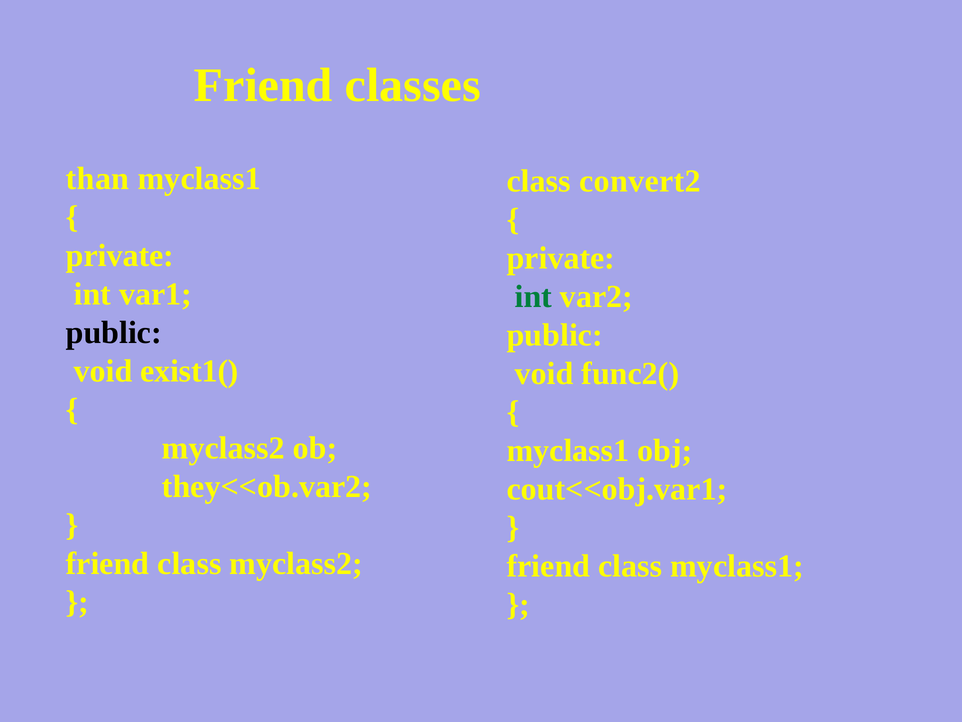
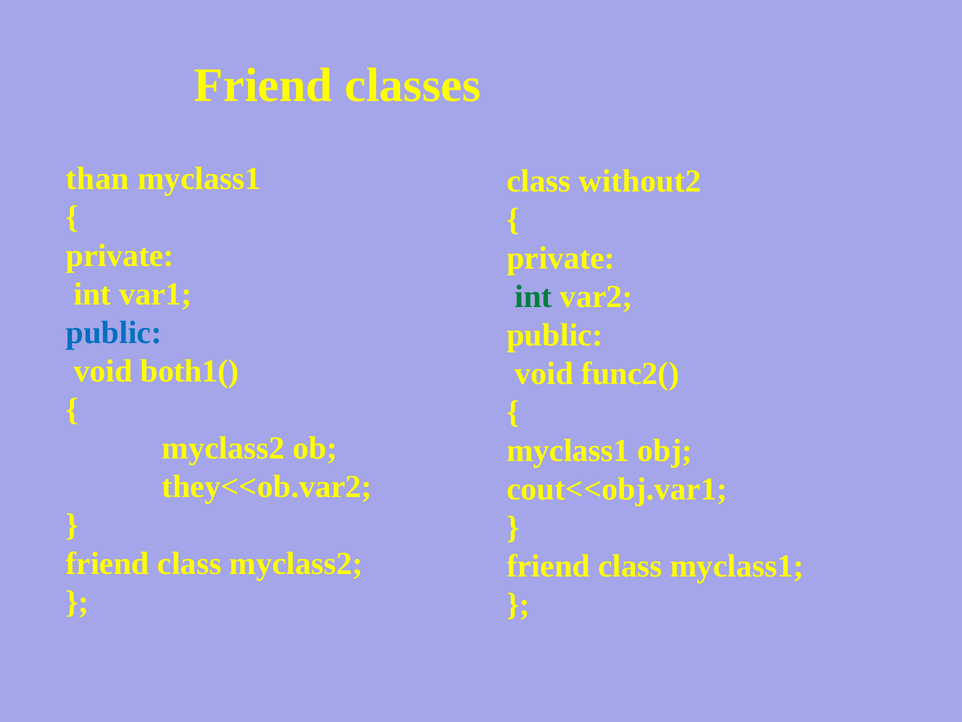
convert2: convert2 -> without2
public at (114, 333) colour: black -> blue
exist1(: exist1( -> both1(
